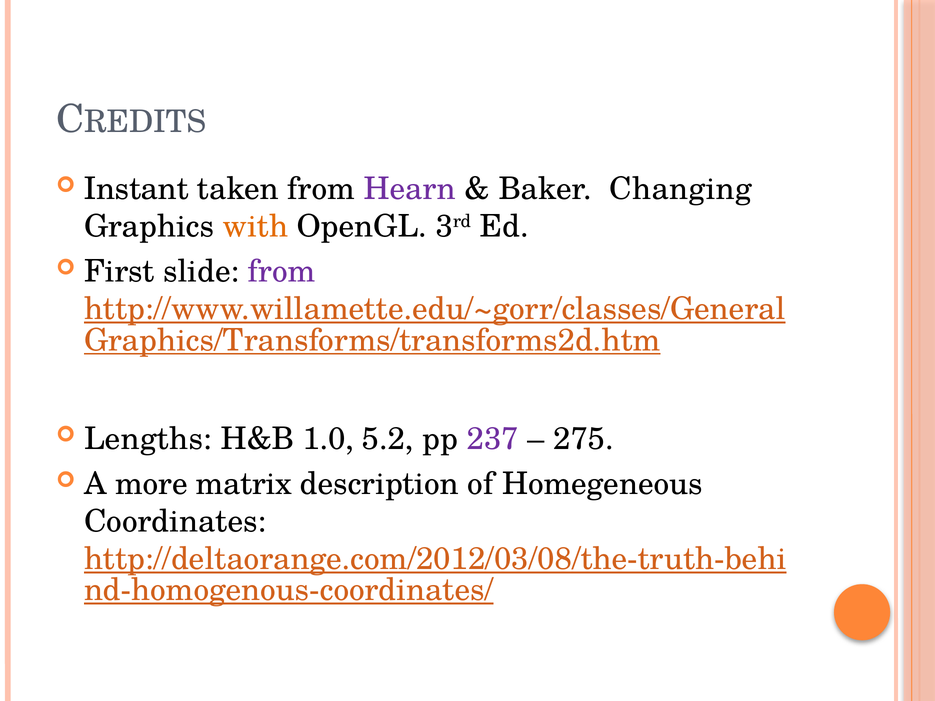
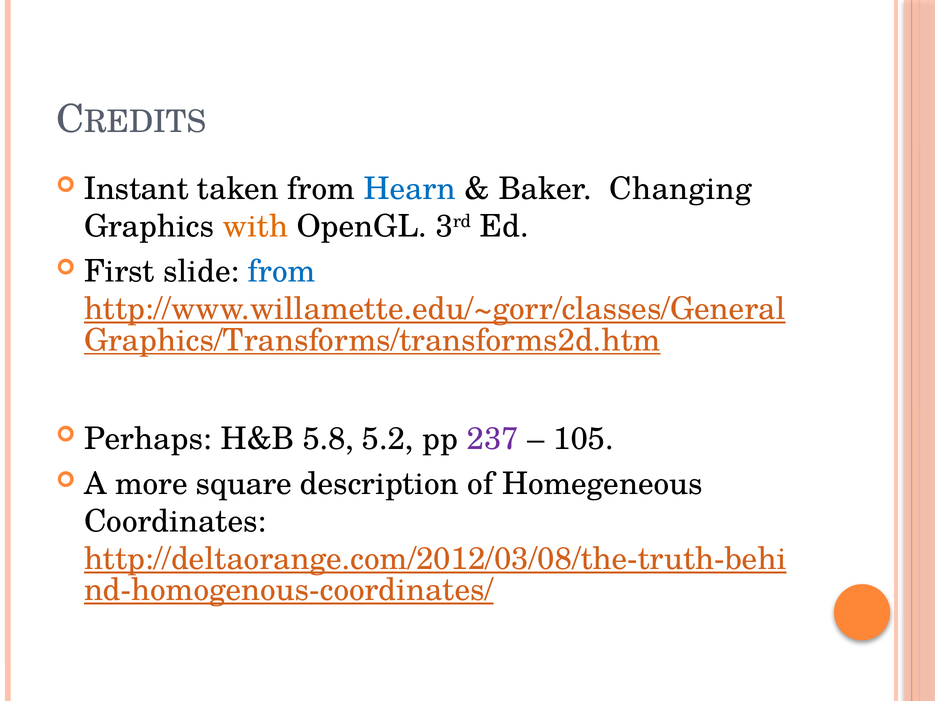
Hearn colour: purple -> blue
from at (282, 272) colour: purple -> blue
Lengths: Lengths -> Perhaps
1.0: 1.0 -> 5.8
275: 275 -> 105
matrix: matrix -> square
